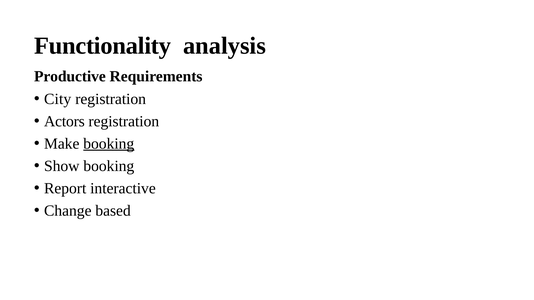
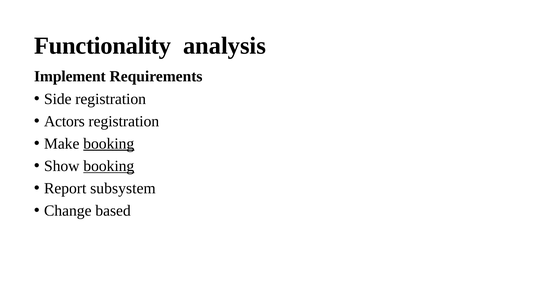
Productive: Productive -> Implement
City: City -> Side
booking at (109, 166) underline: none -> present
interactive: interactive -> subsystem
